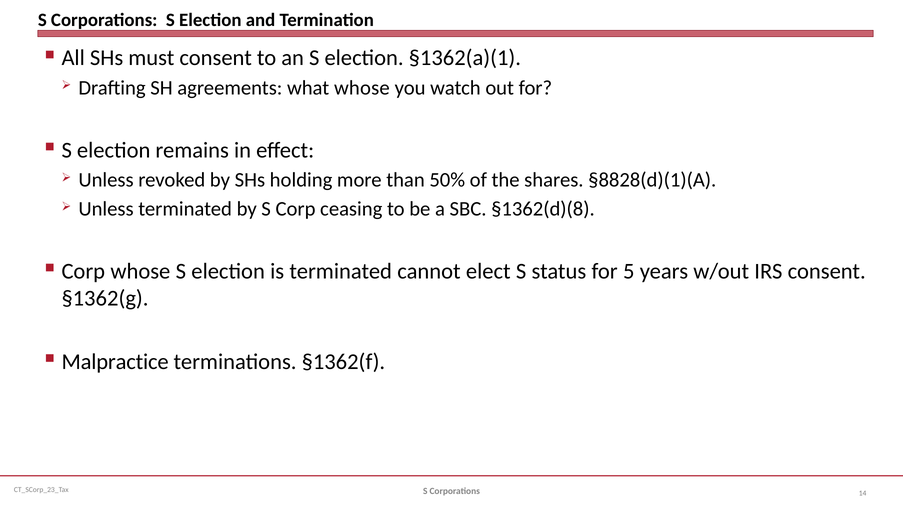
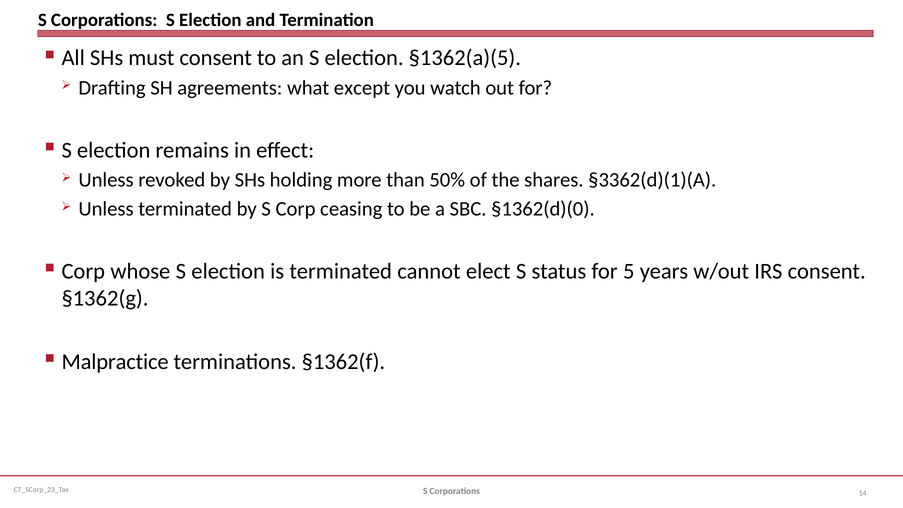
§1362(a)(1: §1362(a)(1 -> §1362(a)(5
what whose: whose -> except
§8828(d)(1)(A: §8828(d)(1)(A -> §3362(d)(1)(A
§1362(d)(8: §1362(d)(8 -> §1362(d)(0
